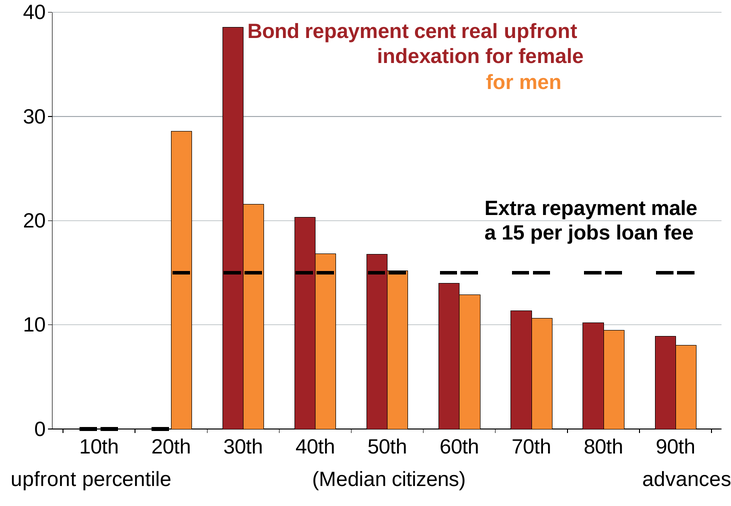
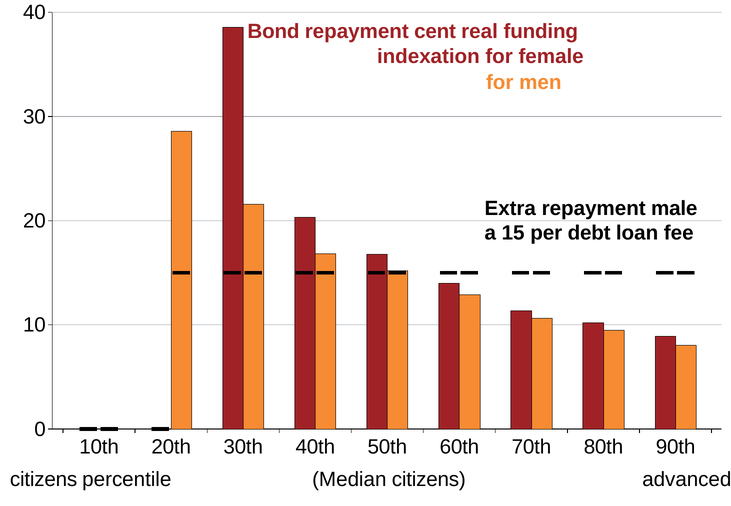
real upfront: upfront -> funding
jobs: jobs -> debt
upfront at (43, 479): upfront -> citizens
advances: advances -> advanced
